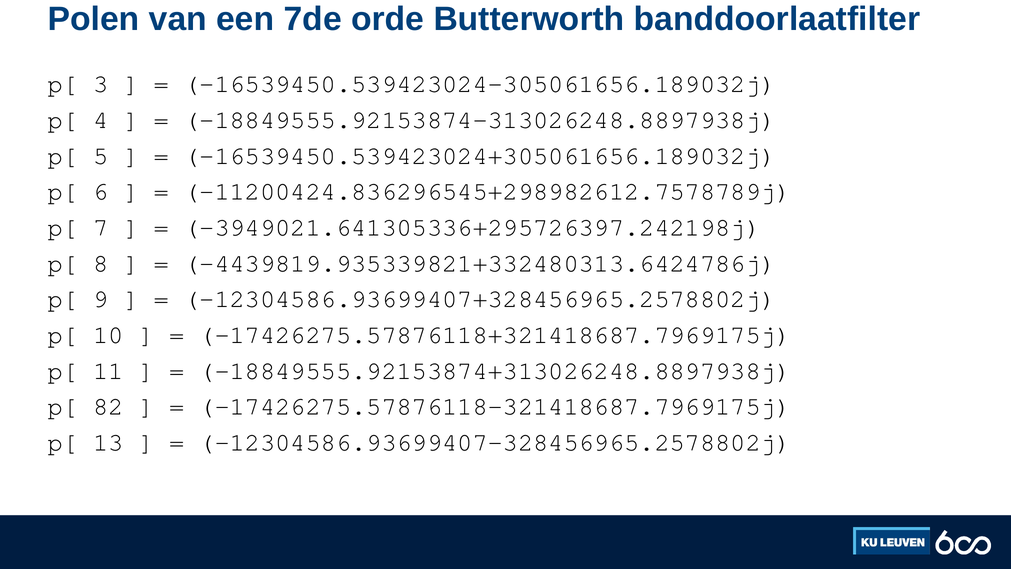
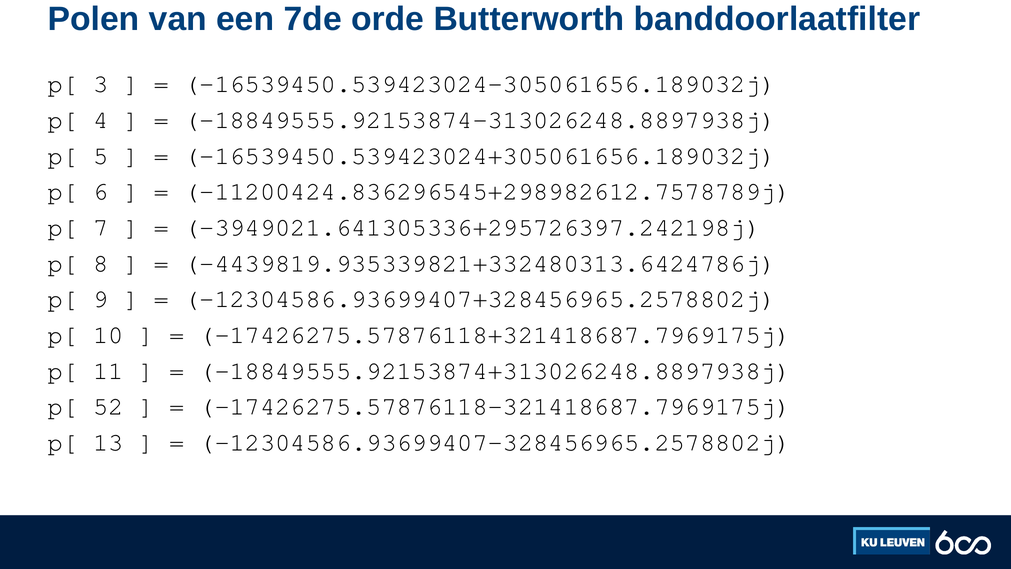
82: 82 -> 52
